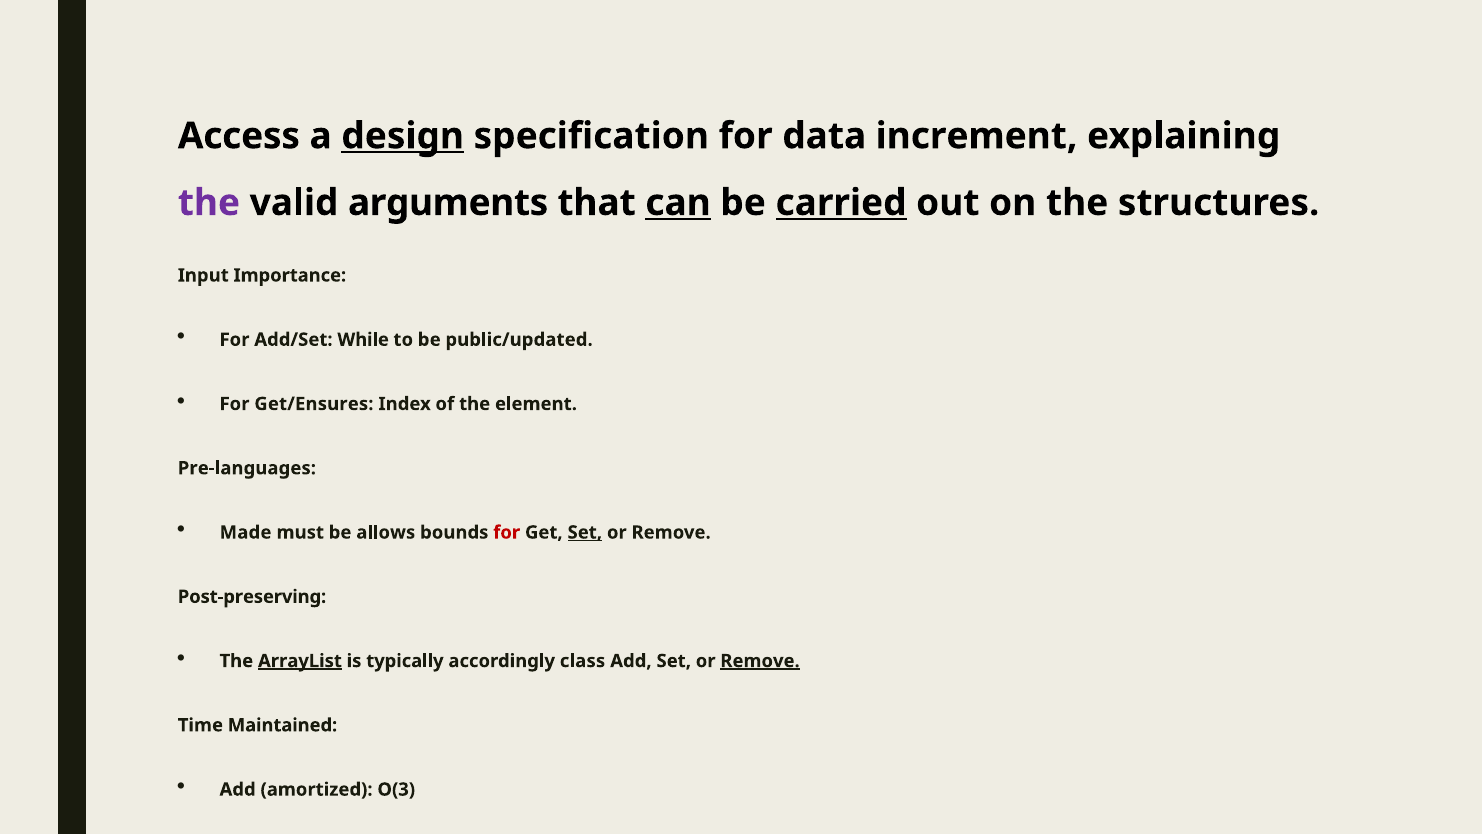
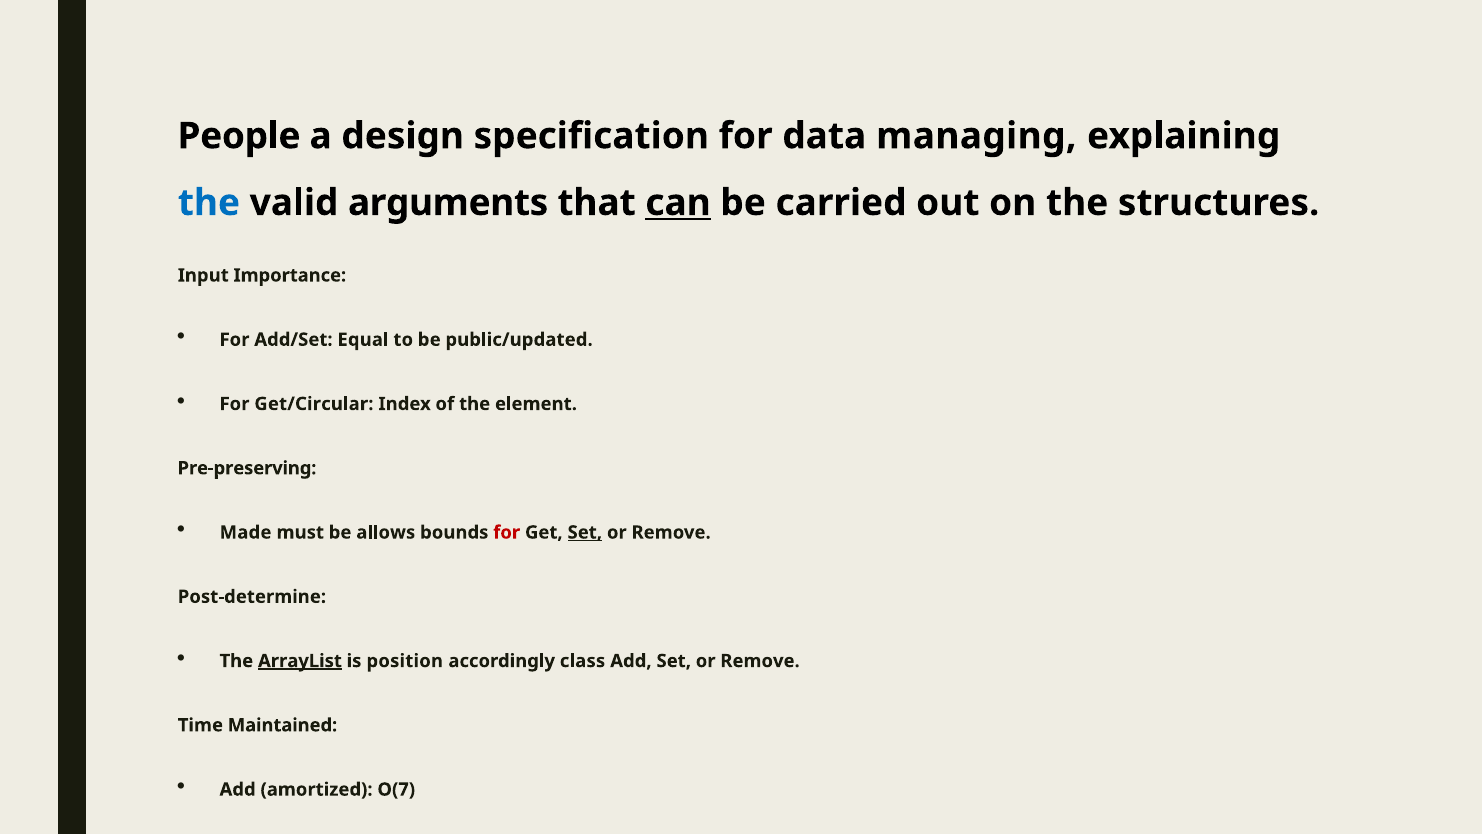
Access: Access -> People
design underline: present -> none
increment: increment -> managing
the at (209, 203) colour: purple -> blue
carried underline: present -> none
While: While -> Equal
Get/Ensures: Get/Ensures -> Get/Circular
Pre-languages: Pre-languages -> Pre-preserving
Post-preserving: Post-preserving -> Post-determine
typically: typically -> position
Remove at (760, 661) underline: present -> none
O(3: O(3 -> O(7
